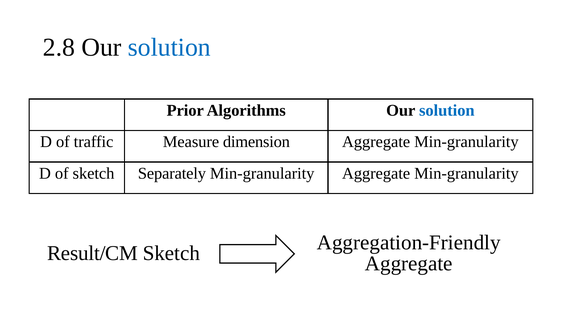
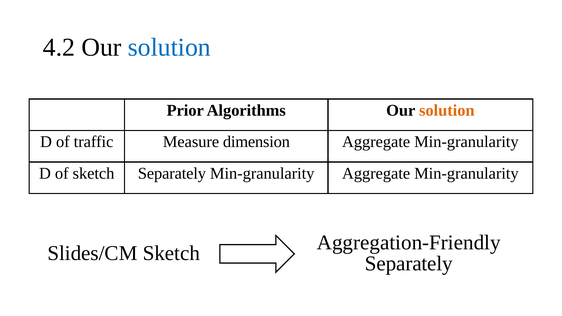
2.8: 2.8 -> 4.2
solution at (447, 110) colour: blue -> orange
Result/CM: Result/CM -> Slides/CM
Aggregate at (409, 264): Aggregate -> Separately
